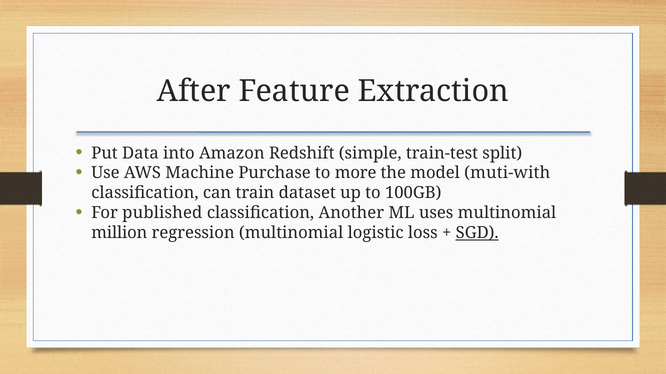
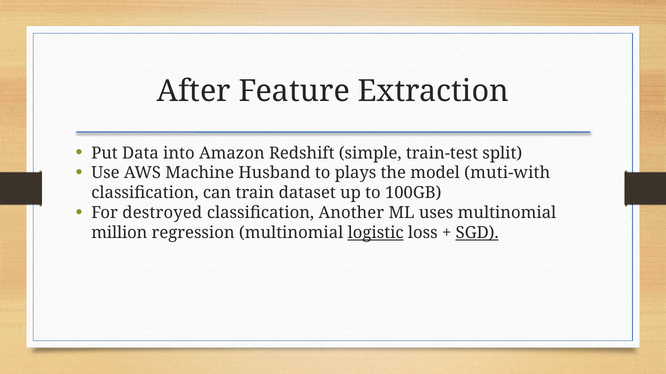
Purchase: Purchase -> Husband
more: more -> plays
published: published -> destroyed
logistic underline: none -> present
